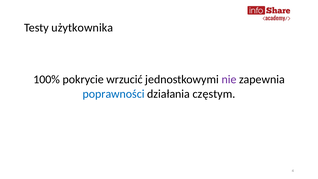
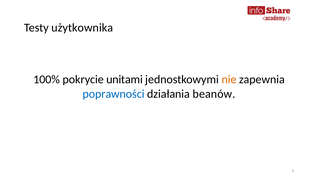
wrzucić: wrzucić -> unitami
nie colour: purple -> orange
częstym: częstym -> beanów
